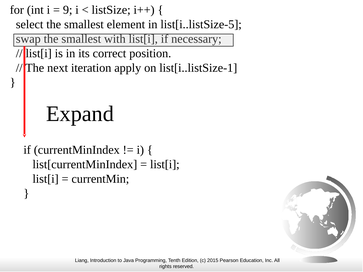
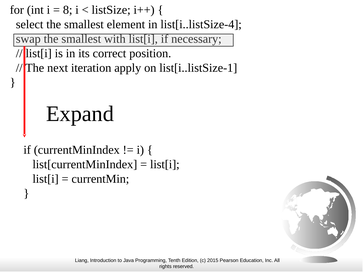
9: 9 -> 8
list[i..listSize-5: list[i..listSize-5 -> list[i..listSize-4
